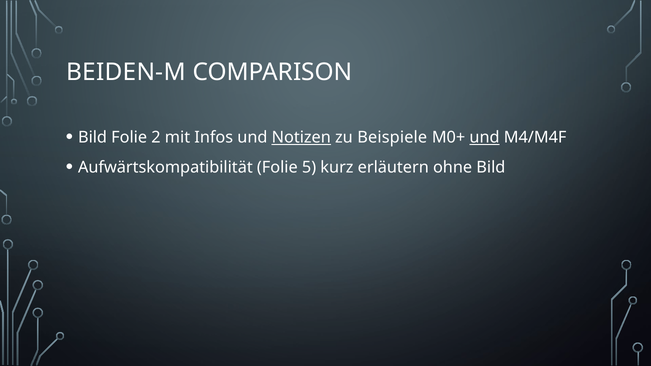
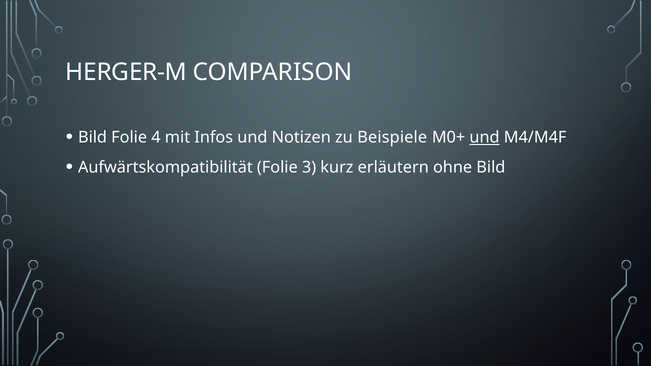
BEIDEN-M: BEIDEN-M -> HERGER-M
2: 2 -> 4
Notizen underline: present -> none
5: 5 -> 3
